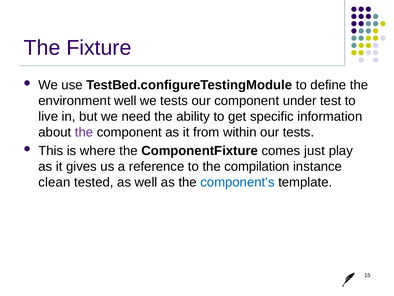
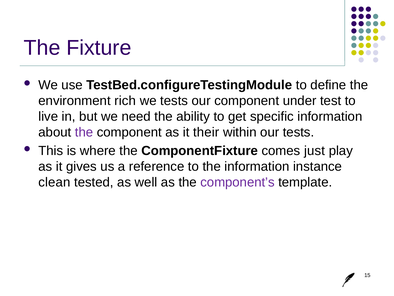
environment well: well -> rich
from: from -> their
the compilation: compilation -> information
component’s colour: blue -> purple
